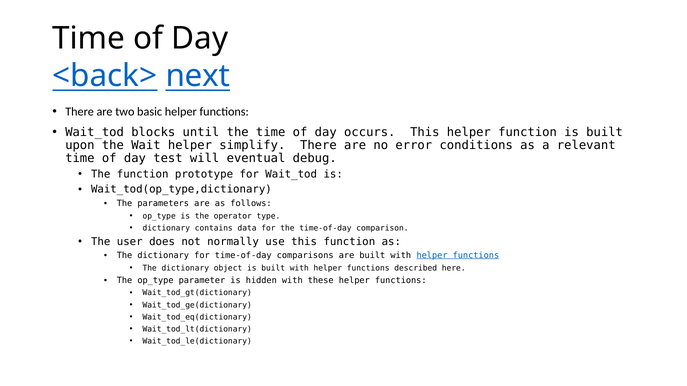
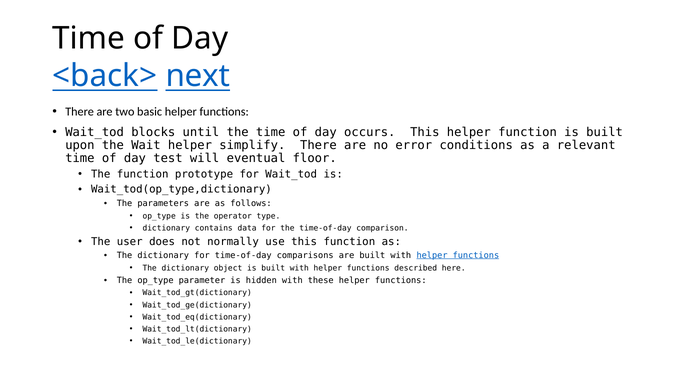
debug: debug -> floor
